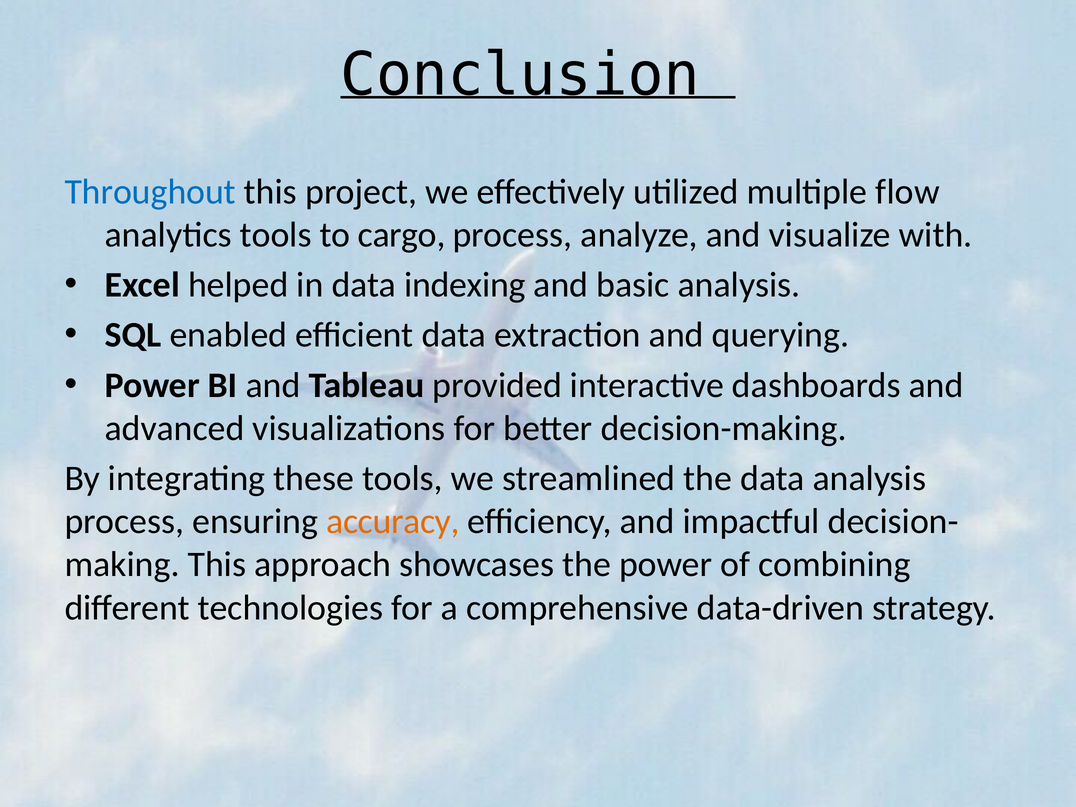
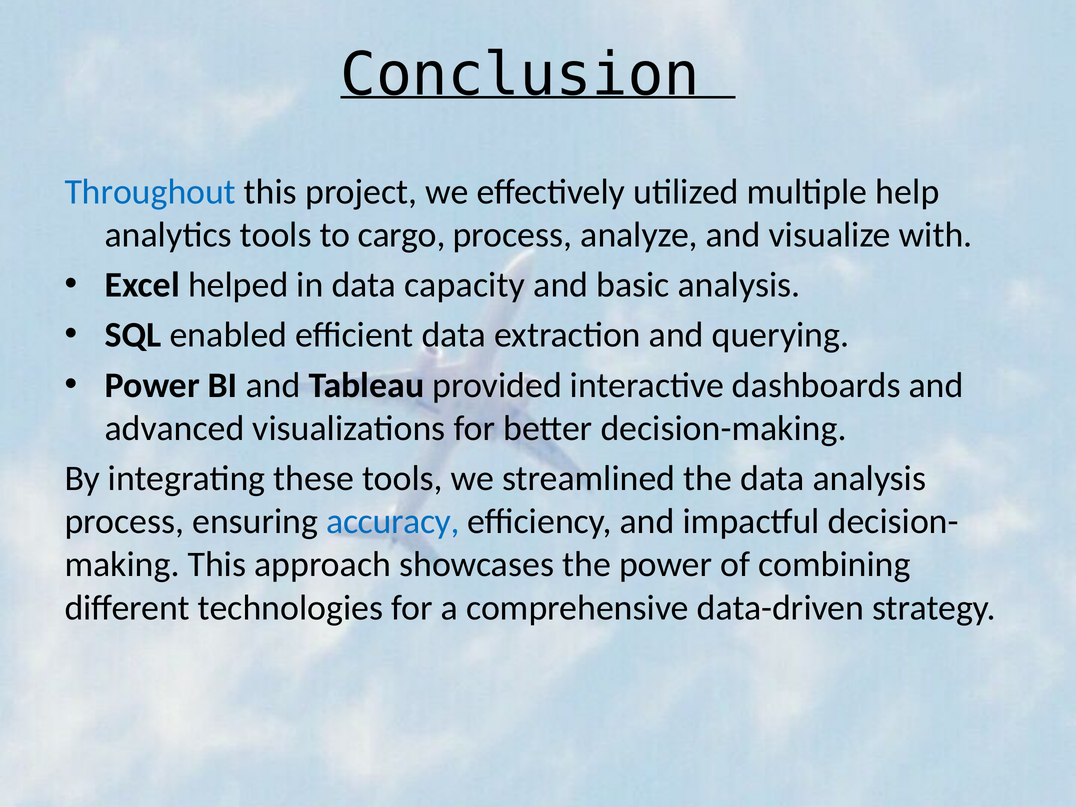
flow: flow -> help
indexing: indexing -> capacity
accuracy colour: orange -> blue
